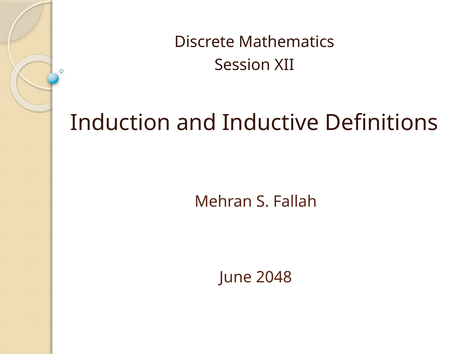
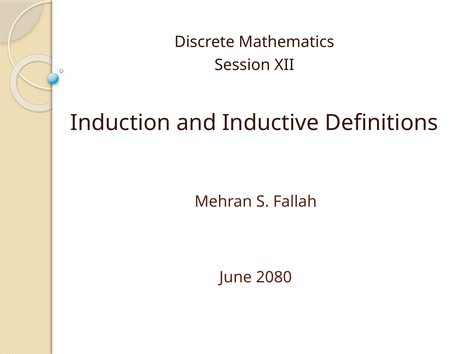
2048: 2048 -> 2080
